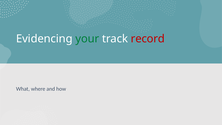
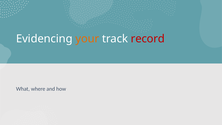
your colour: green -> orange
